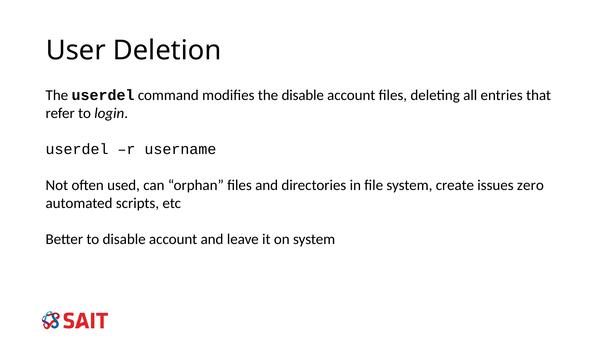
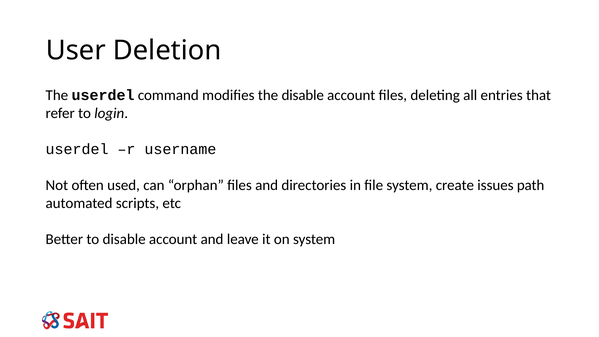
zero: zero -> path
